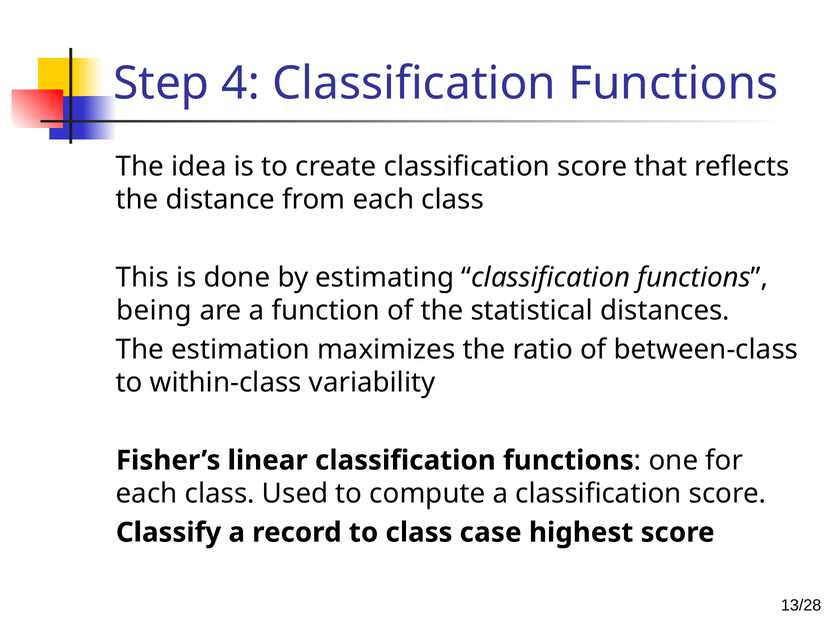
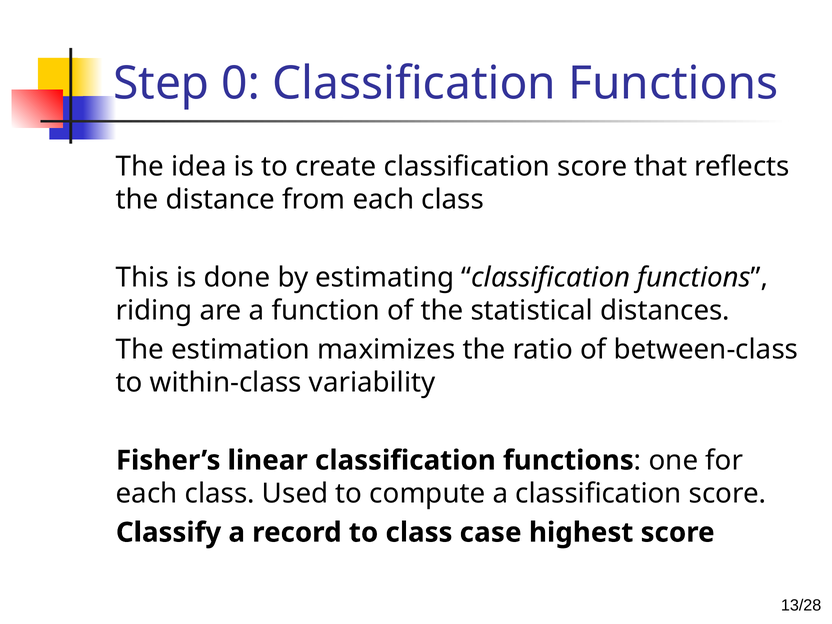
4: 4 -> 0
being: being -> riding
